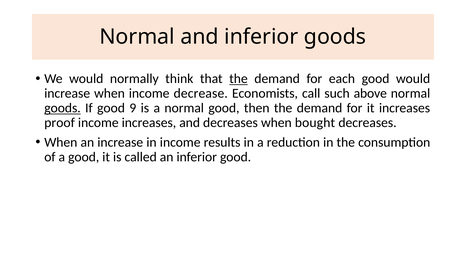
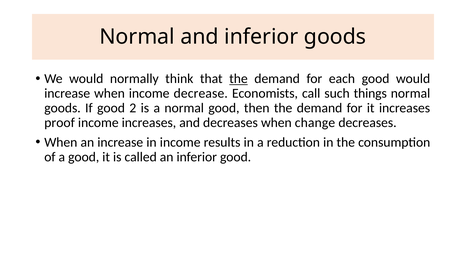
above: above -> things
goods at (62, 108) underline: present -> none
9: 9 -> 2
bought: bought -> change
